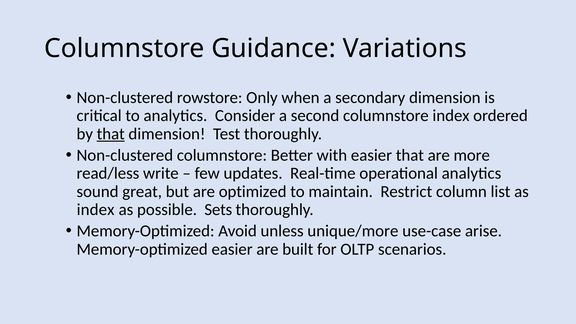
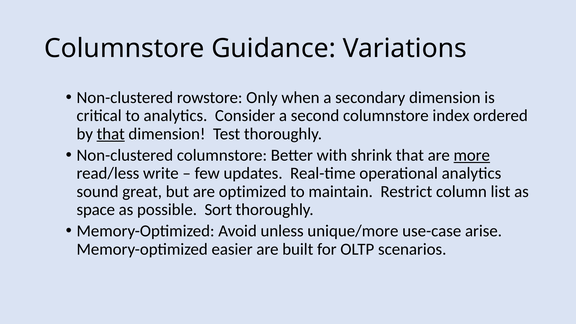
with easier: easier -> shrink
more underline: none -> present
index at (96, 210): index -> space
Sets: Sets -> Sort
